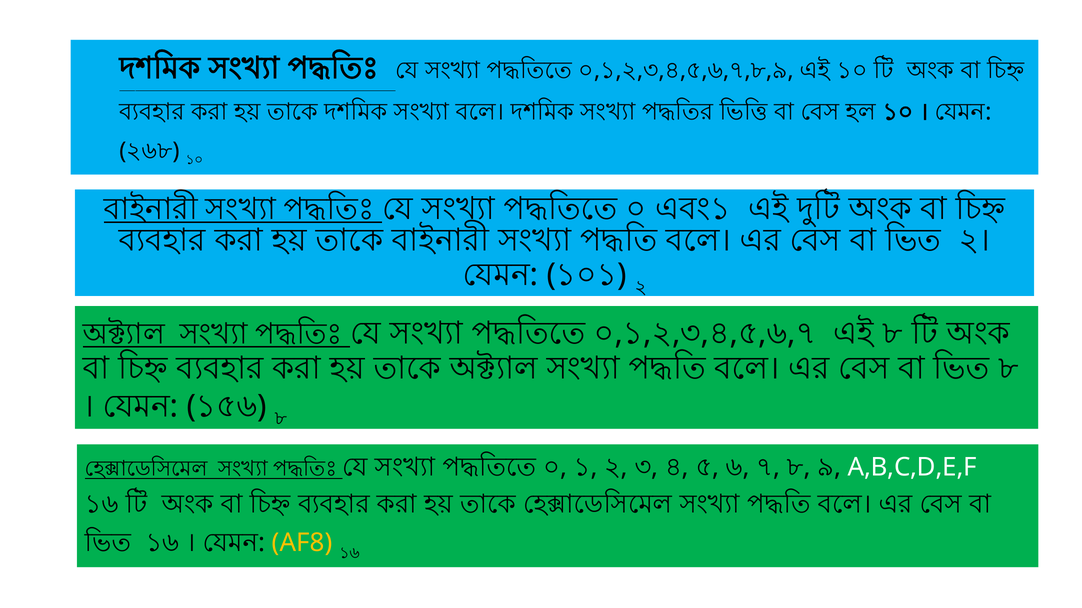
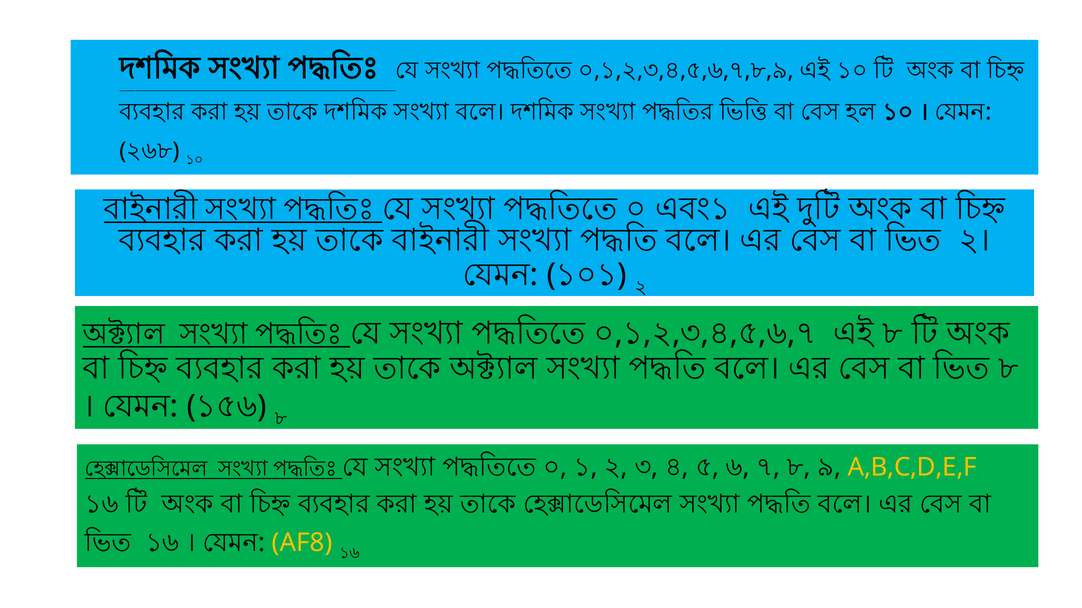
A,B,C,D,E,F colour: white -> yellow
